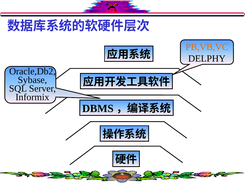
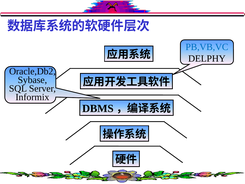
PB,VB,VC colour: orange -> blue
